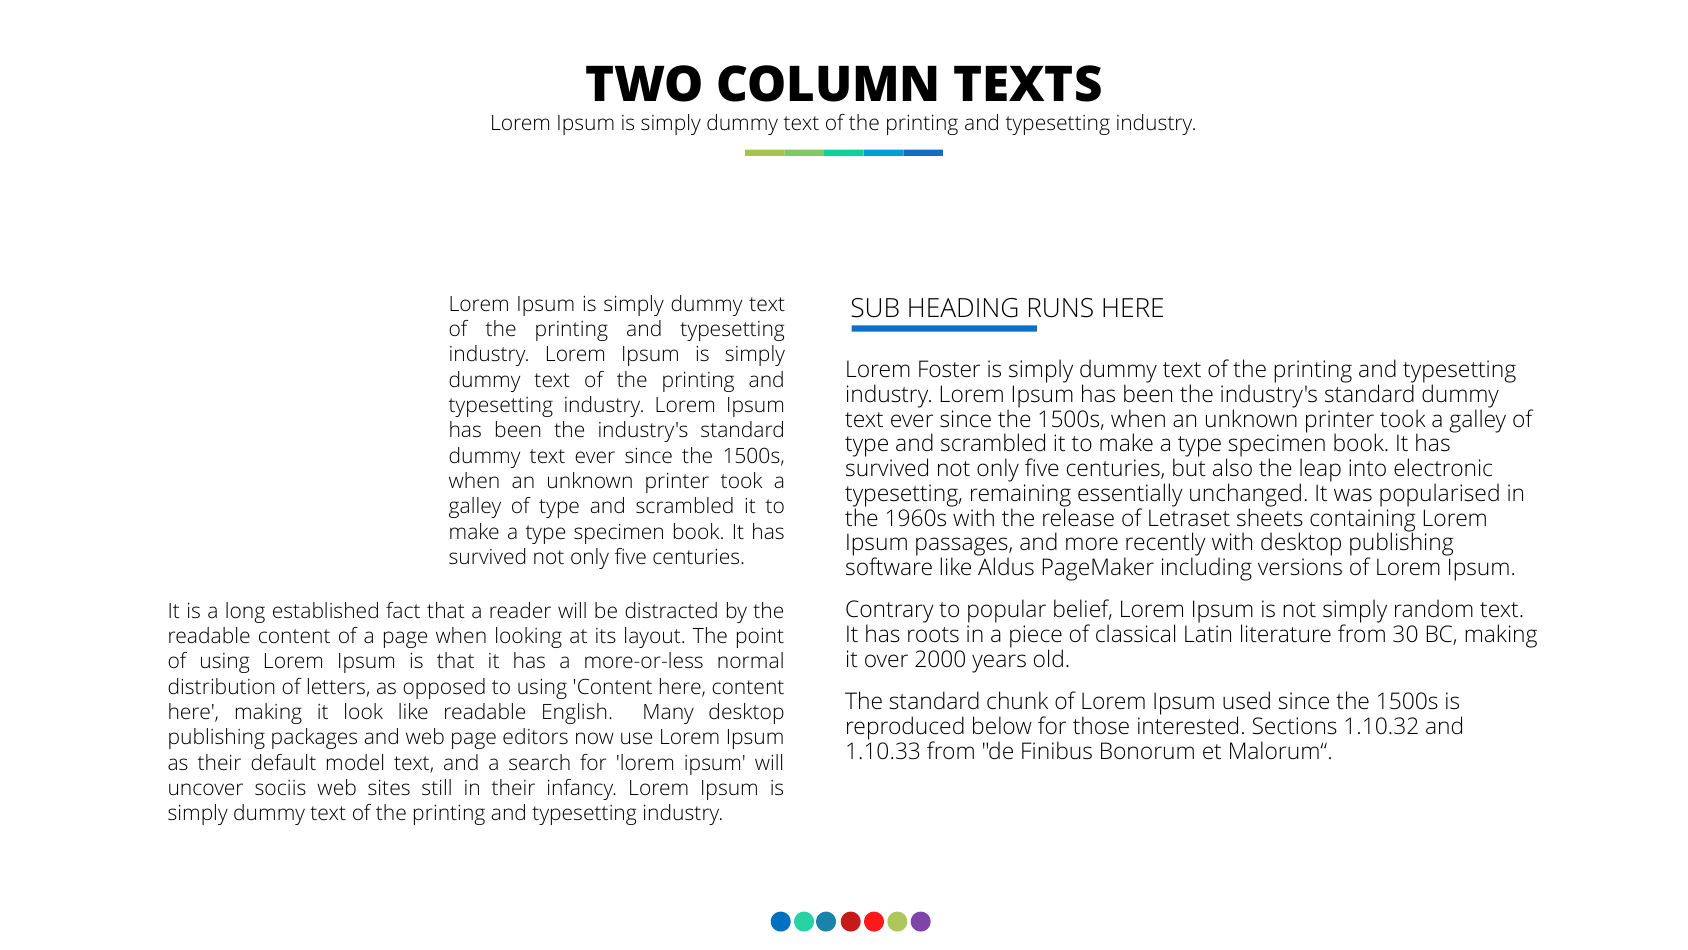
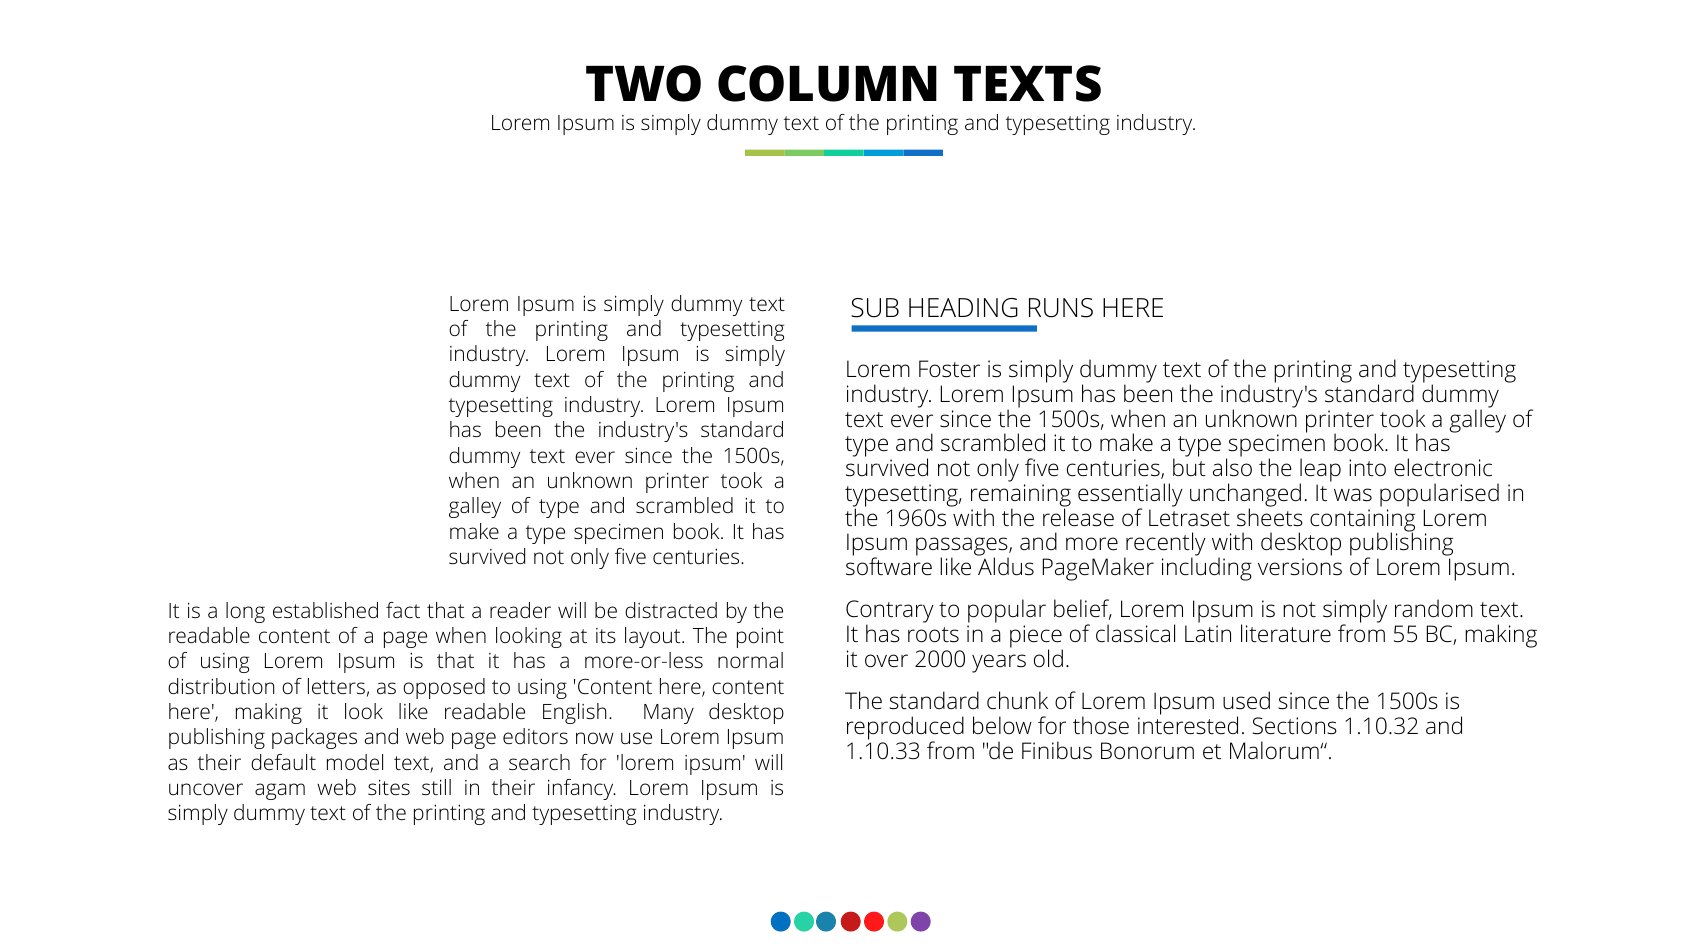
30: 30 -> 55
sociis: sociis -> agam
